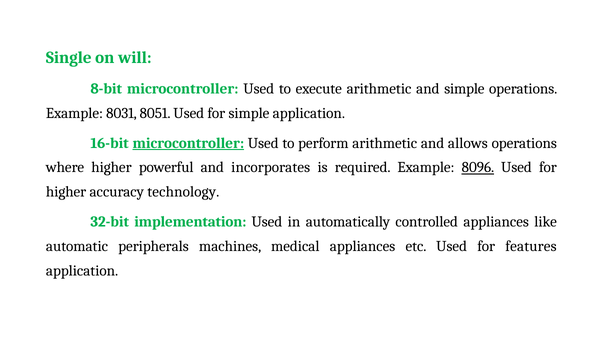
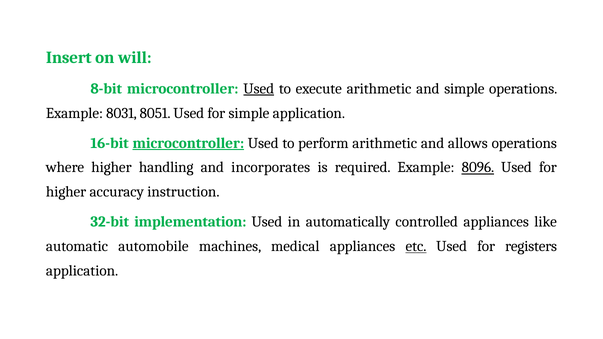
Single: Single -> Insert
Used at (259, 89) underline: none -> present
powerful: powerful -> handling
technology: technology -> instruction
peripherals: peripherals -> automobile
etc underline: none -> present
features: features -> registers
